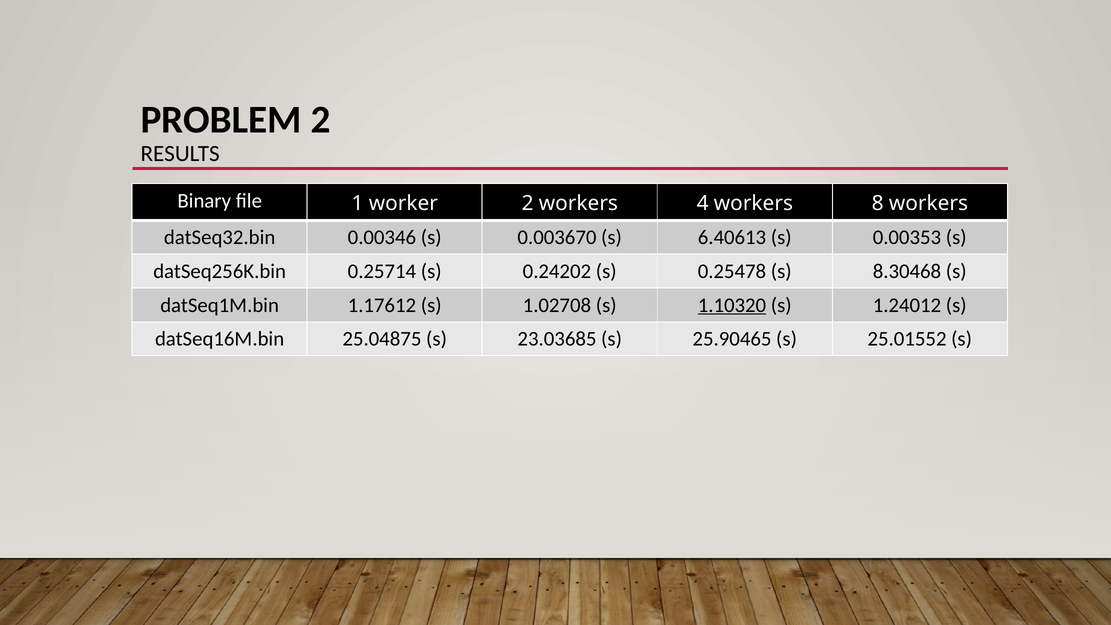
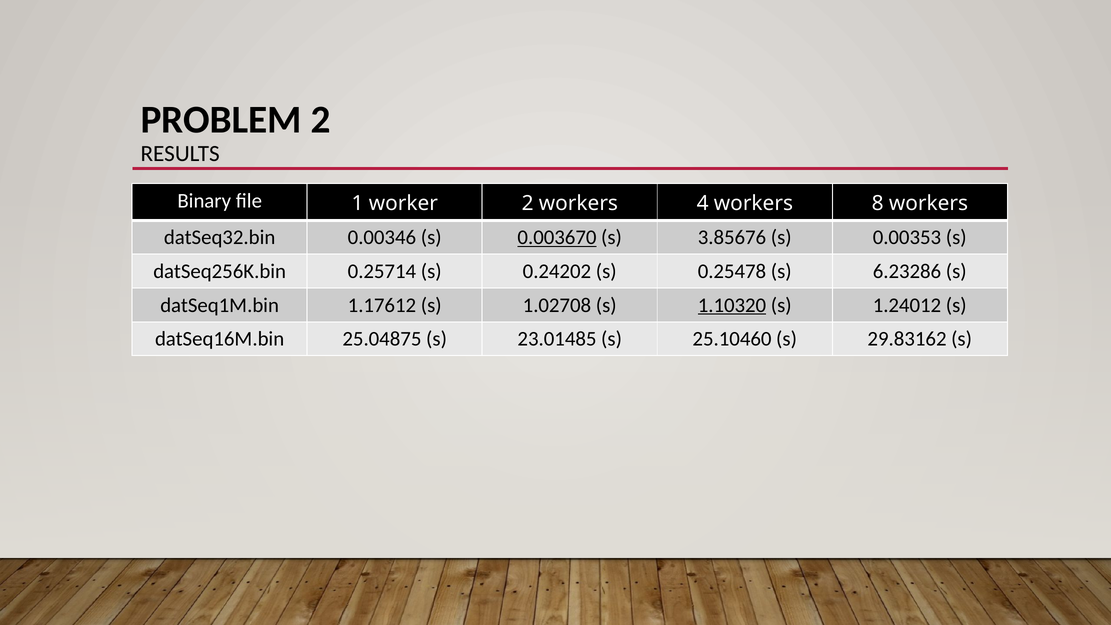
0.003670 underline: none -> present
6.40613: 6.40613 -> 3.85676
8.30468: 8.30468 -> 6.23286
23.03685: 23.03685 -> 23.01485
25.90465: 25.90465 -> 25.10460
25.01552: 25.01552 -> 29.83162
